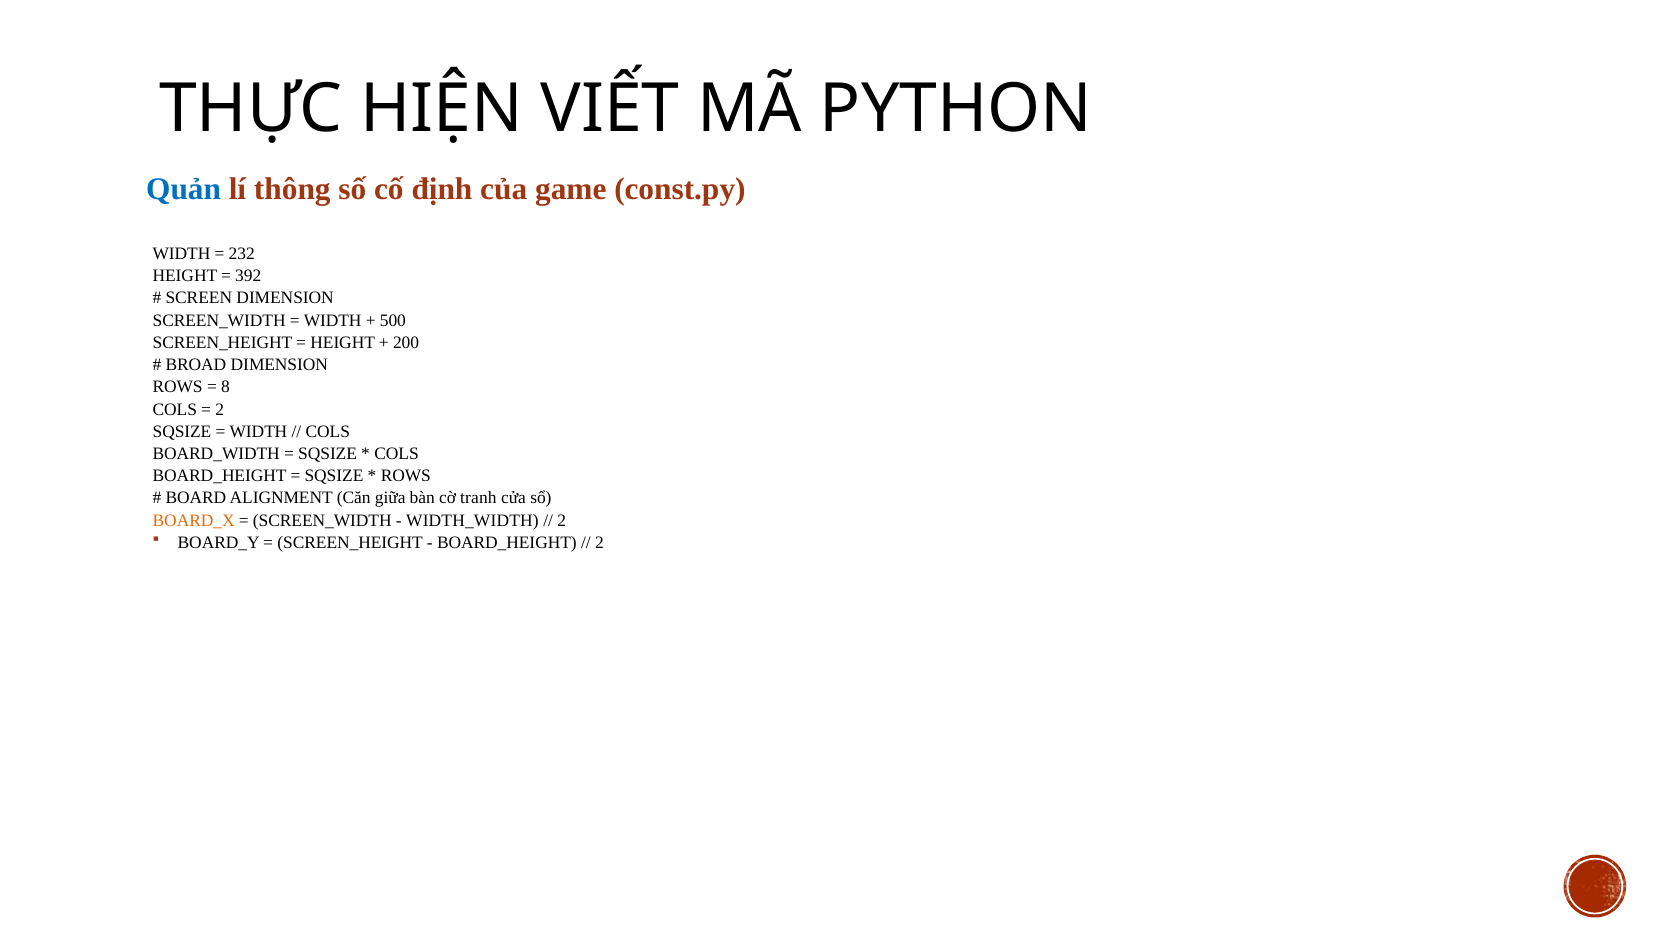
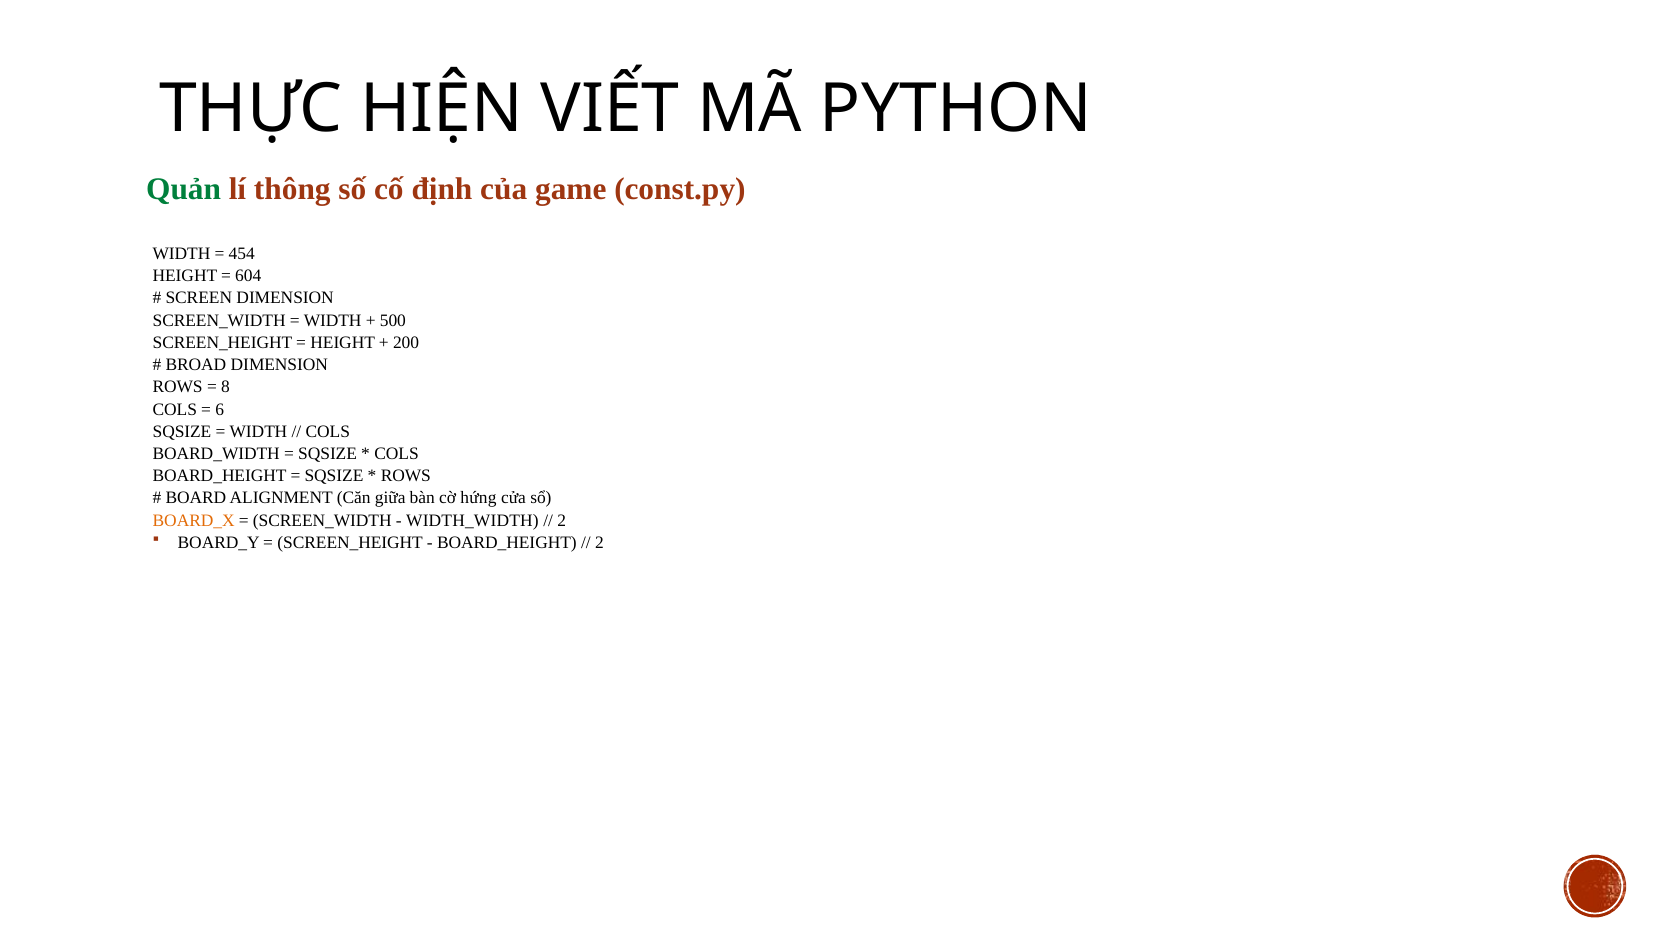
Quản colour: blue -> green
232: 232 -> 454
392: 392 -> 604
2 at (220, 409): 2 -> 6
tranh: tranh -> hứng
